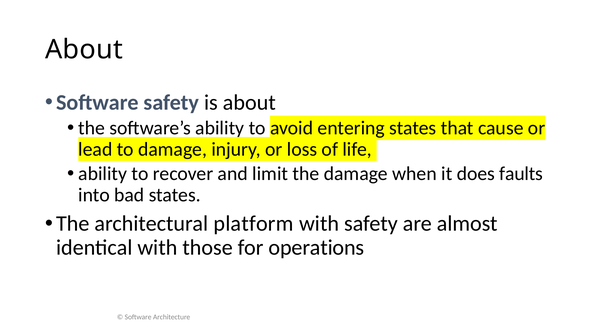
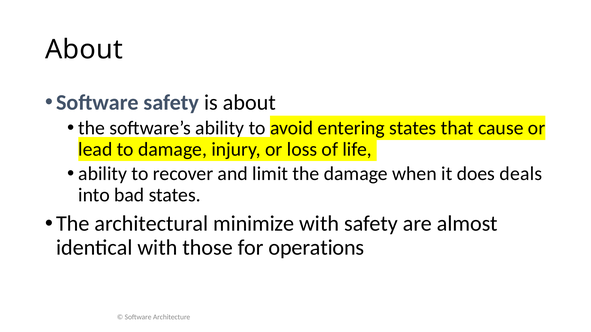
faults: faults -> deals
platform: platform -> minimize
